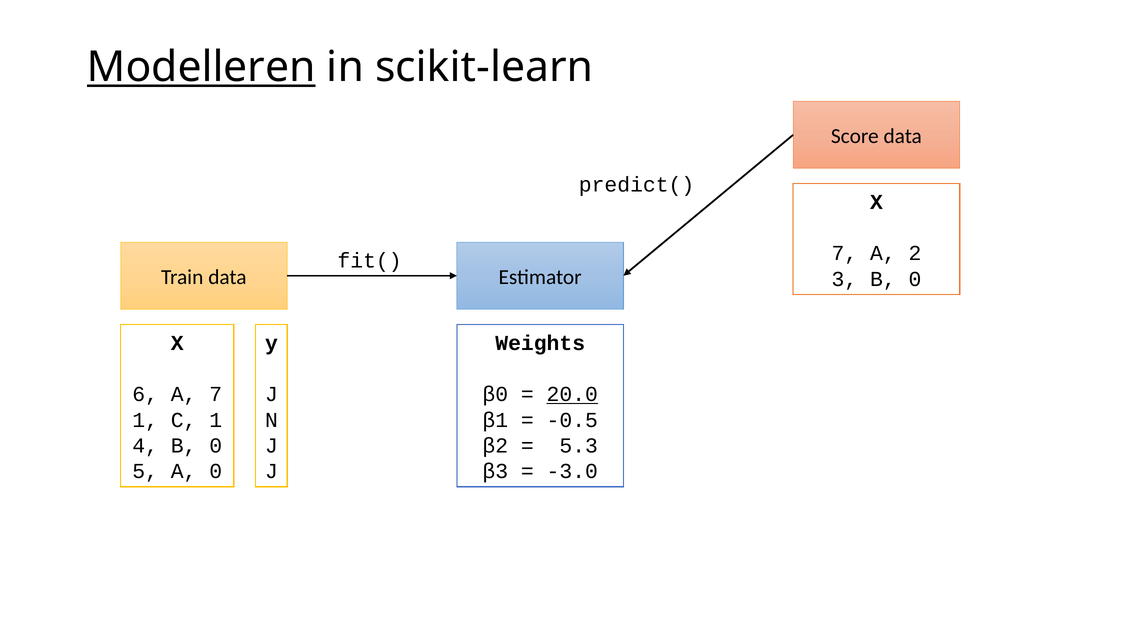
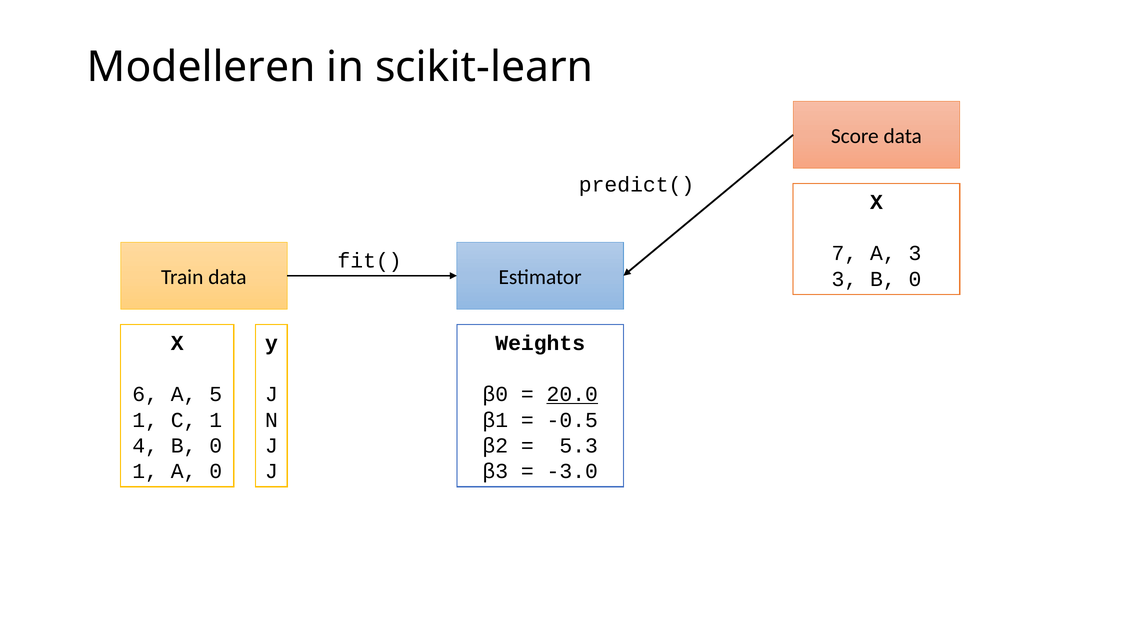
Modelleren underline: present -> none
A 2: 2 -> 3
A 7: 7 -> 5
5 at (145, 471): 5 -> 1
